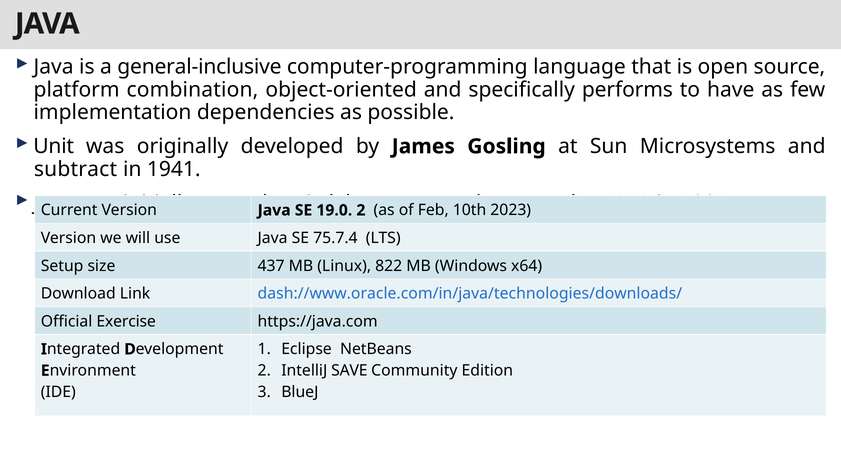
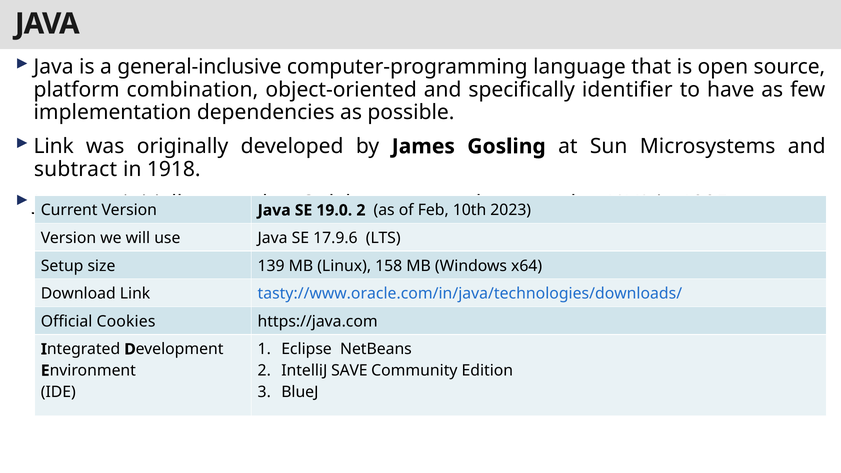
performs: performs -> identifier
Unit at (54, 146): Unit -> Link
1941: 1941 -> 1918
75.7.4: 75.7.4 -> 17.9.6
437: 437 -> 139
822: 822 -> 158
dash://www.oracle.com/in/java/technologies/downloads/: dash://www.oracle.com/in/java/technologies/downloads/ -> tasty://www.oracle.com/in/java/technologies/downloads/
Exercise: Exercise -> Cookies
